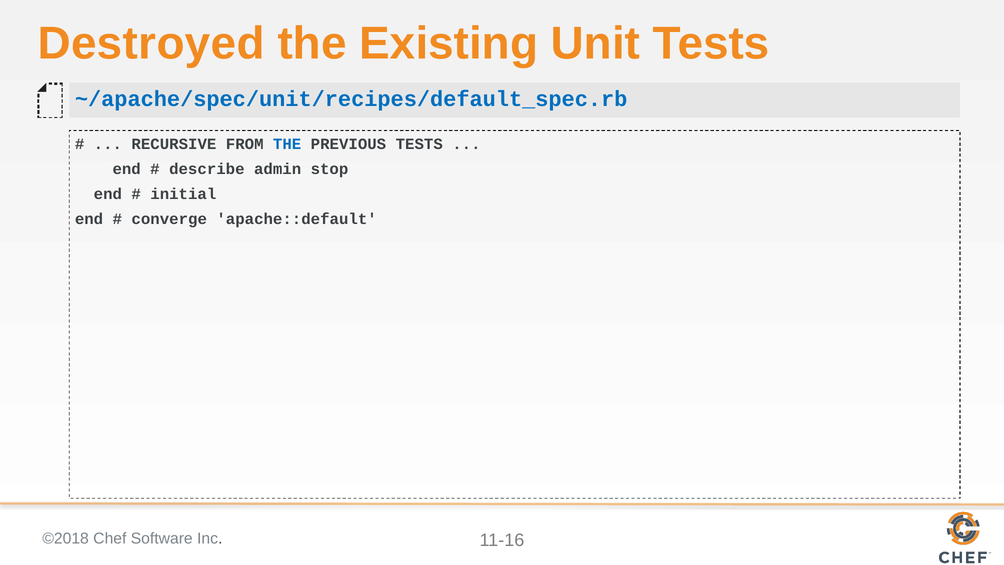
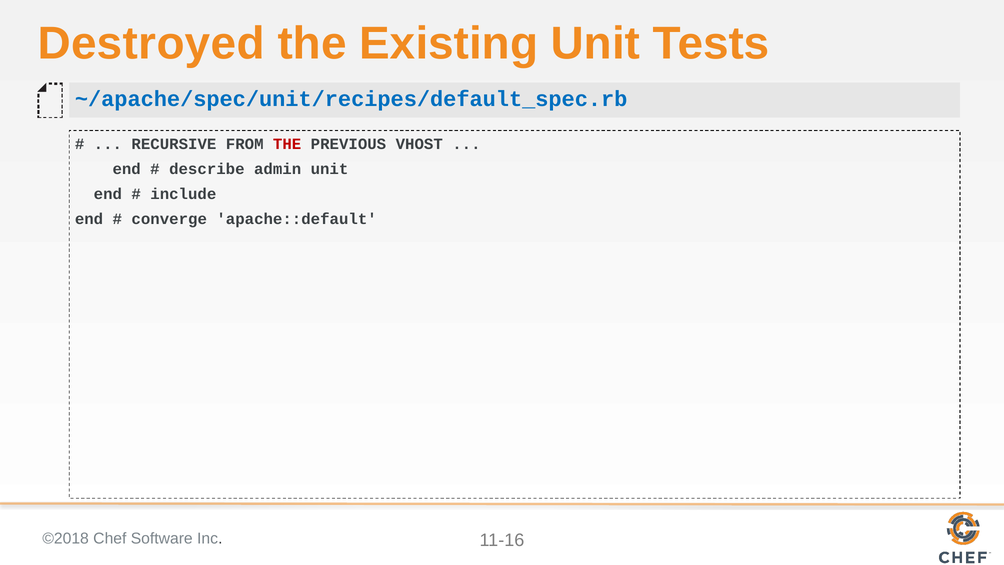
THE at (287, 144) colour: blue -> red
PREVIOUS TESTS: TESTS -> VHOST
admin stop: stop -> unit
initial: initial -> include
